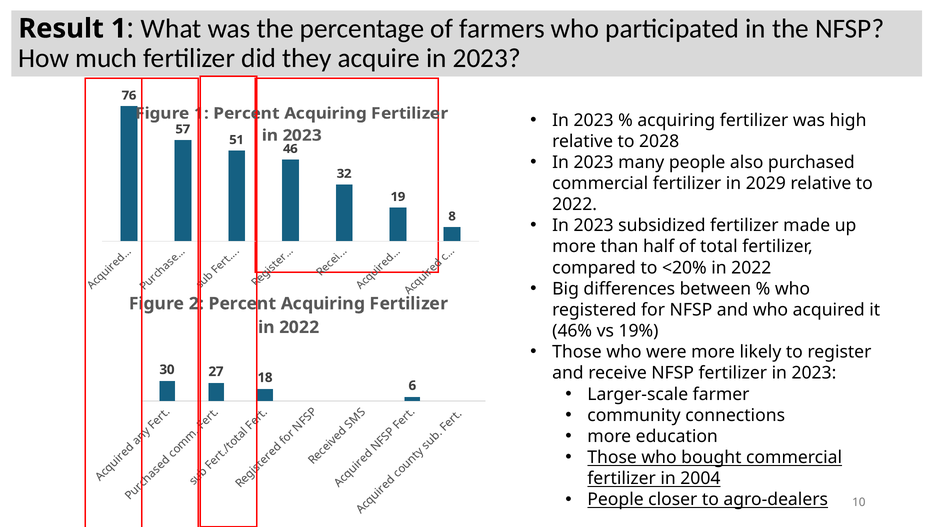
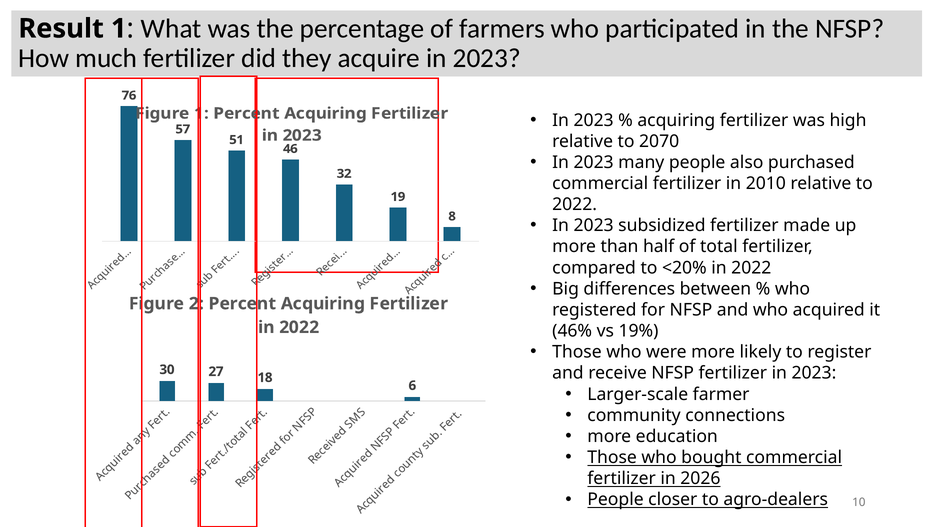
2028: 2028 -> 2070
2029: 2029 -> 2010
2004: 2004 -> 2026
